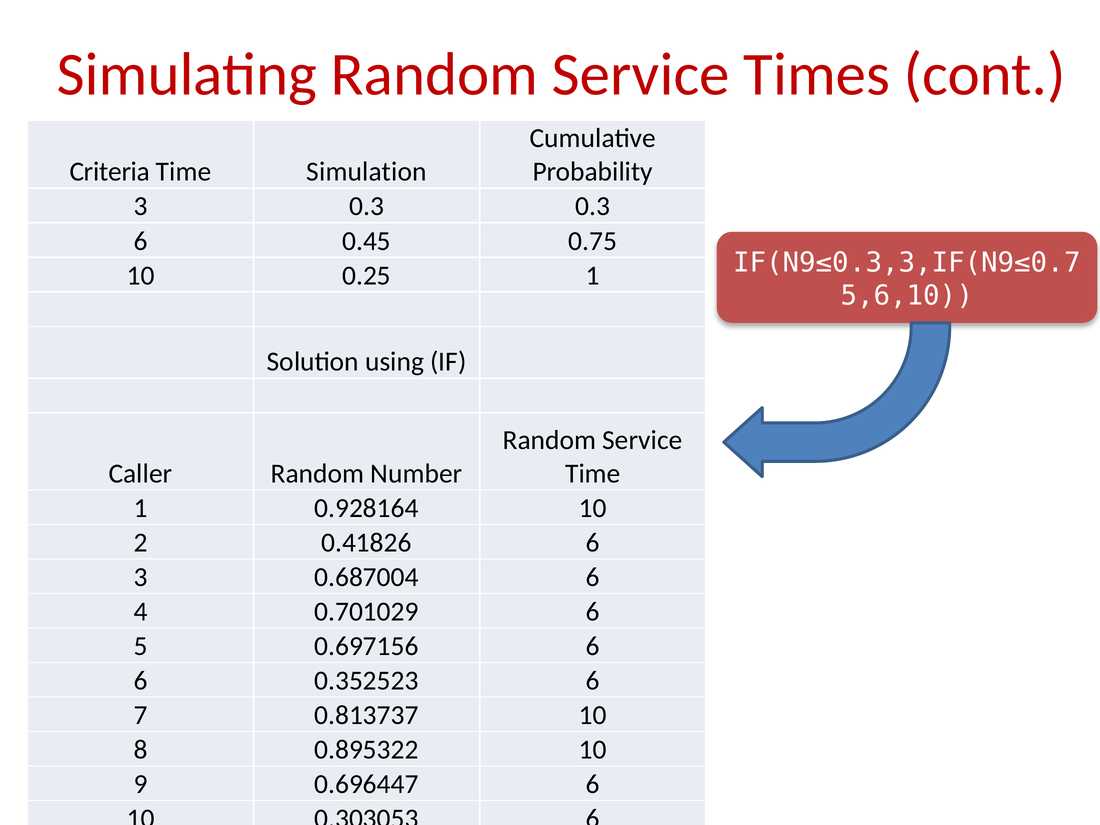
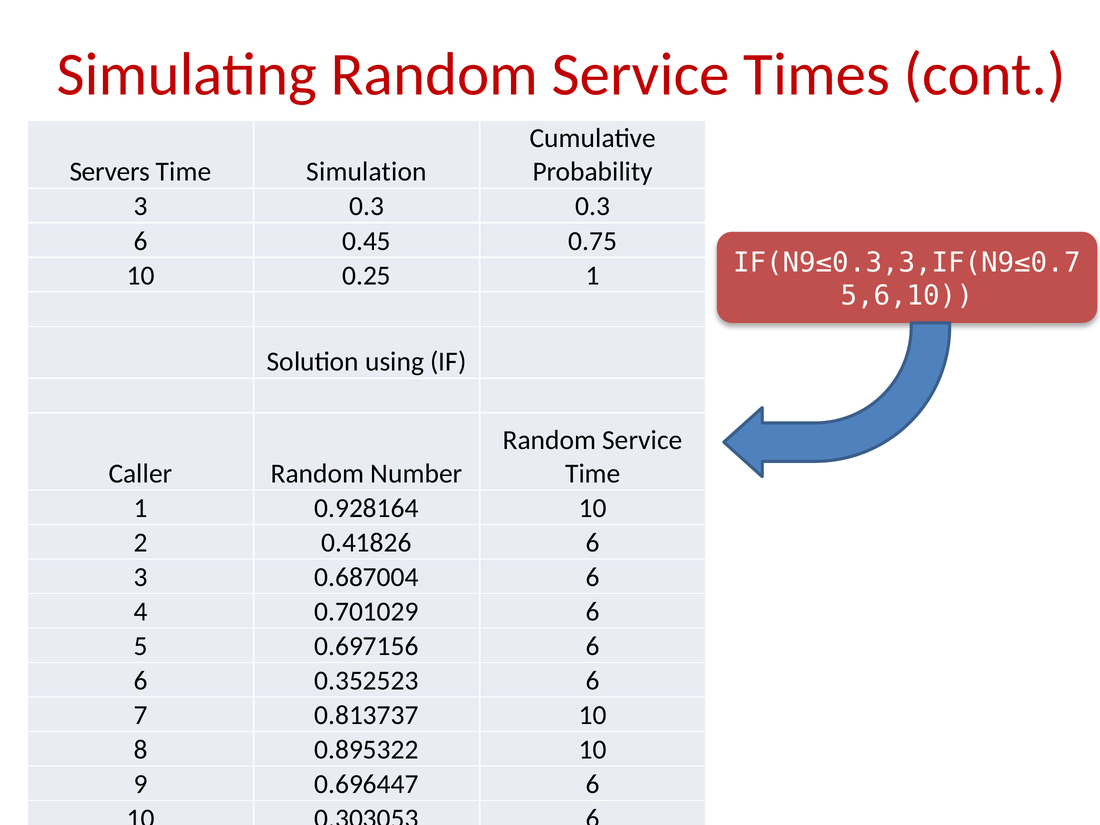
Criteria: Criteria -> Servers
